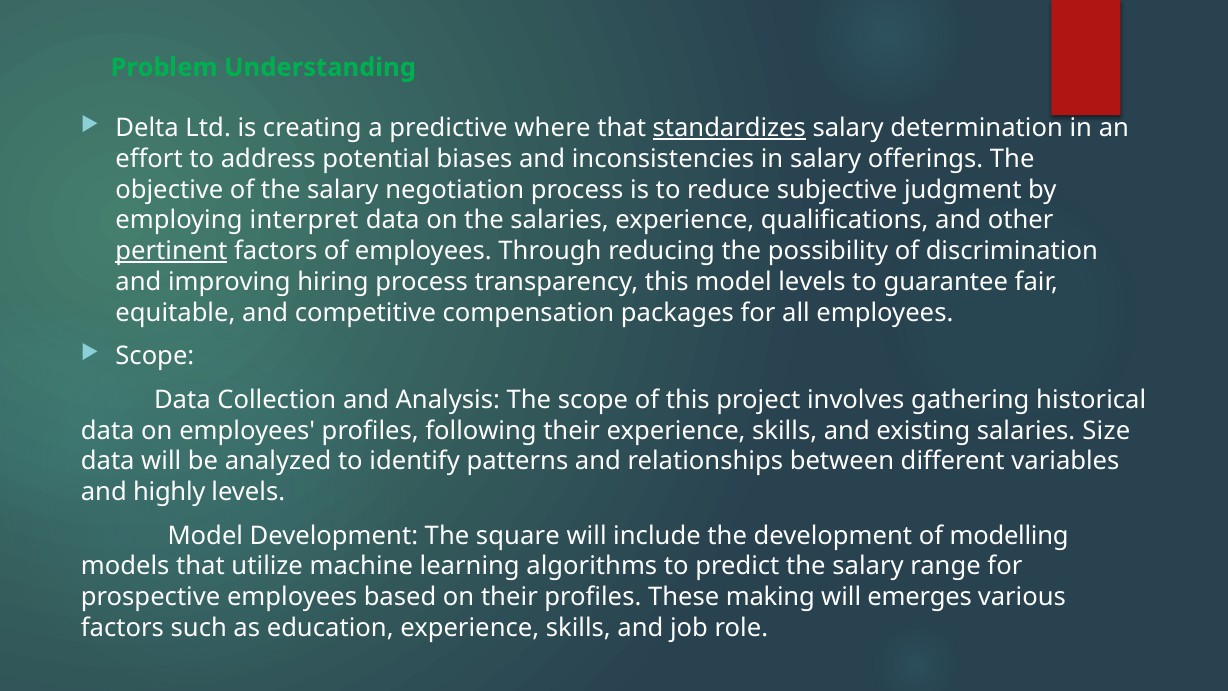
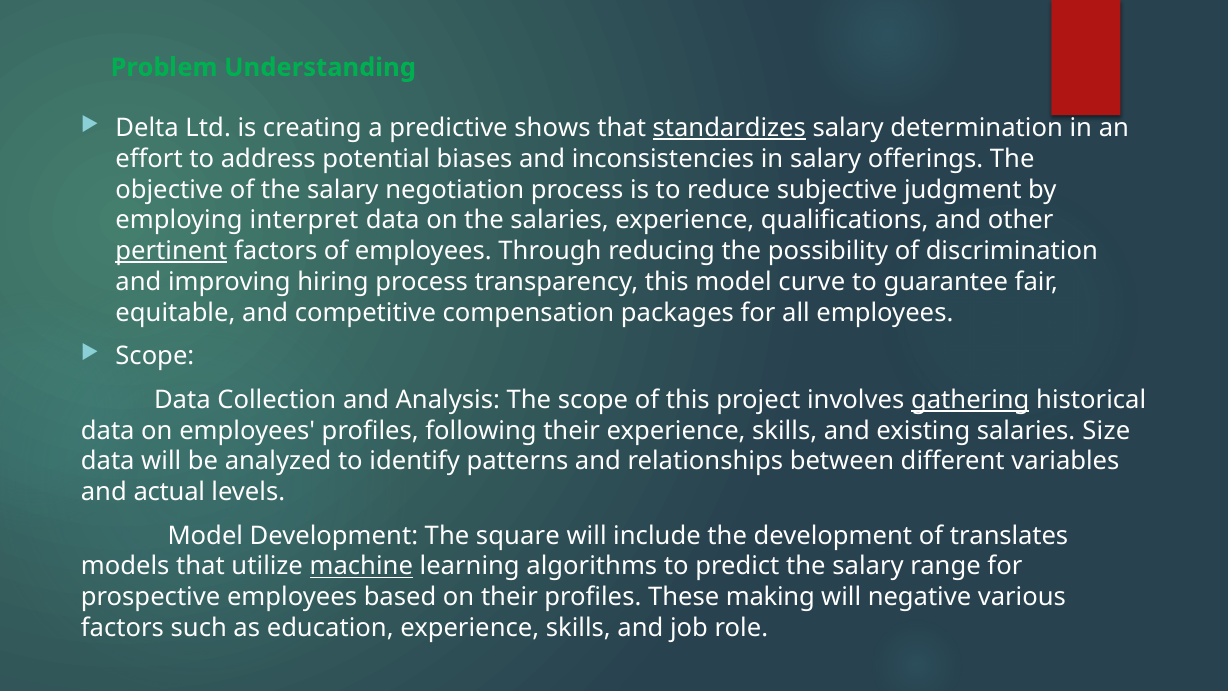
where: where -> shows
model levels: levels -> curve
gathering underline: none -> present
highly: highly -> actual
modelling: modelling -> translates
machine underline: none -> present
emerges: emerges -> negative
